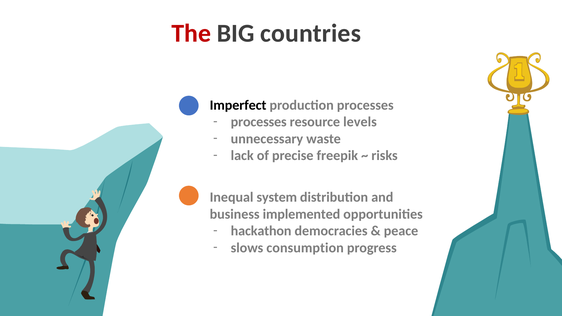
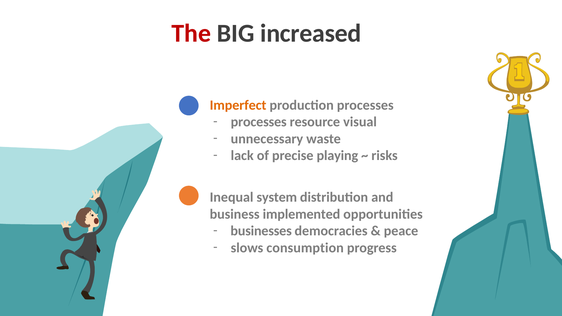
countries: countries -> increased
Imperfect colour: black -> orange
levels: levels -> visual
precise freepik: freepik -> playing
hackathon: hackathon -> businesses
